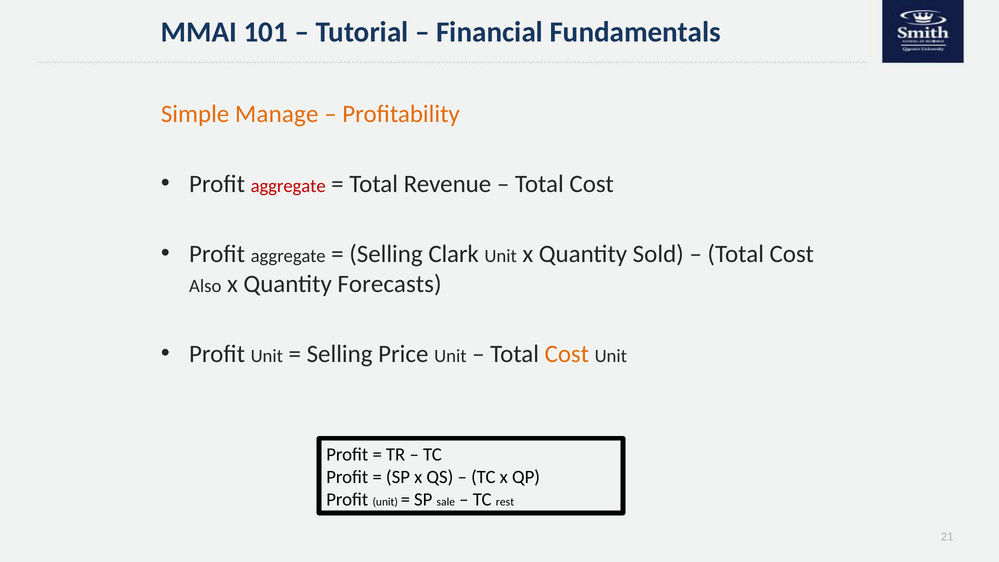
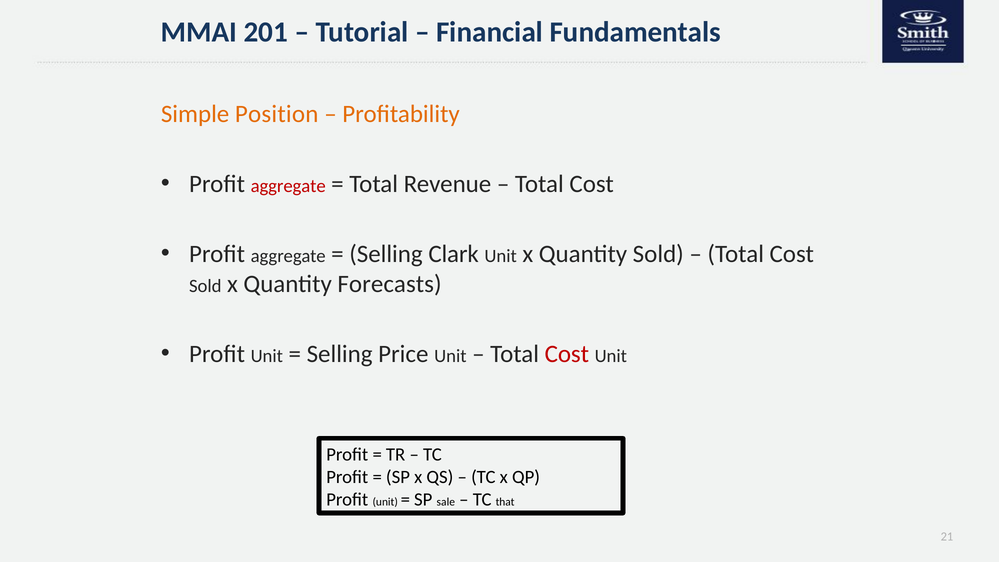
101: 101 -> 201
Manage: Manage -> Position
Also at (205, 286): Also -> Sold
Cost at (567, 354) colour: orange -> red
rest: rest -> that
